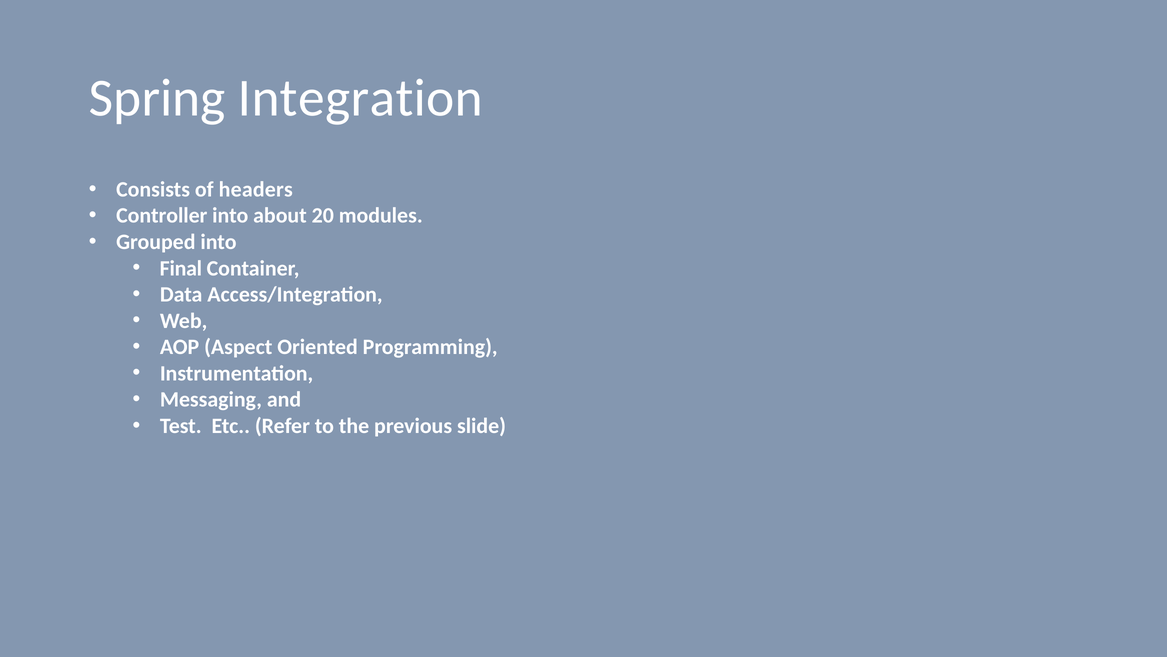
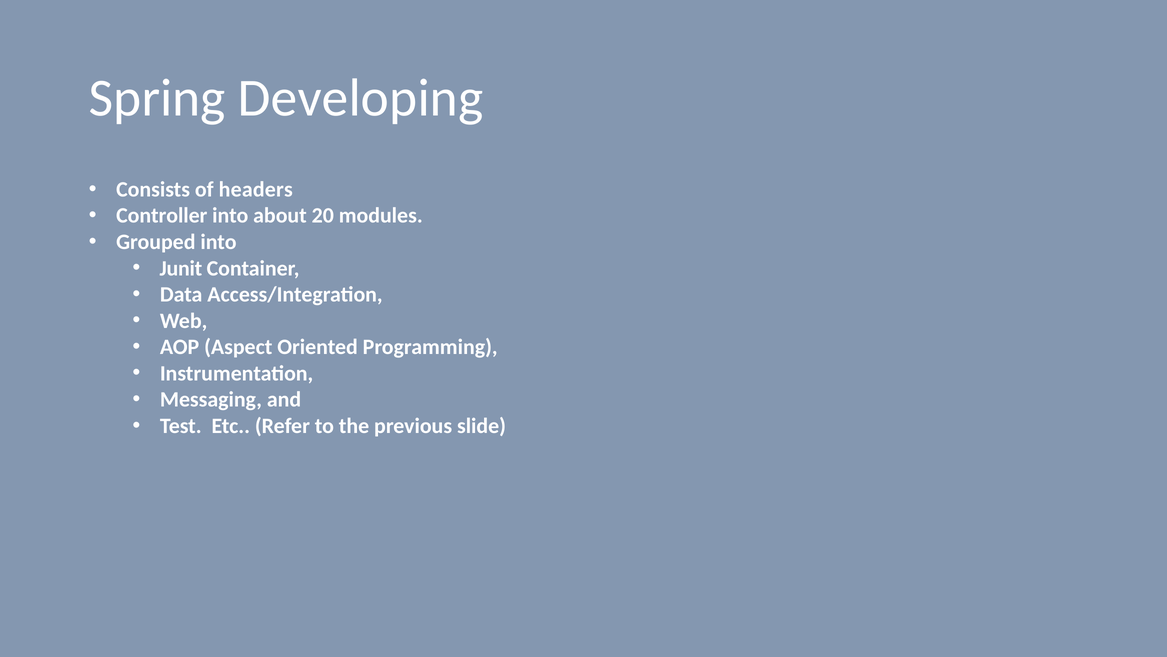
Integration: Integration -> Developing
Final: Final -> Junit
